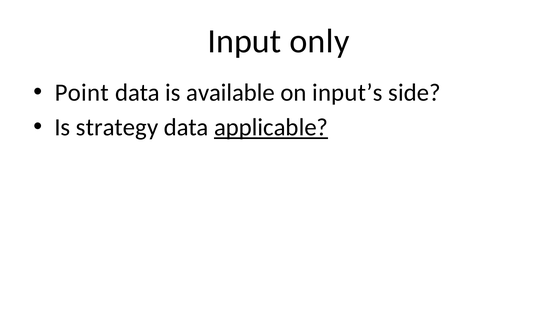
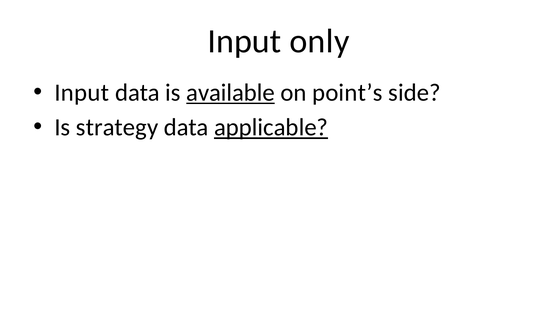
Point at (82, 93): Point -> Input
available underline: none -> present
input’s: input’s -> point’s
